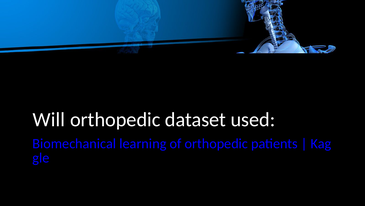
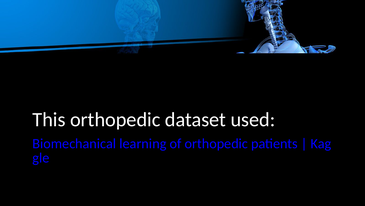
Will: Will -> This
